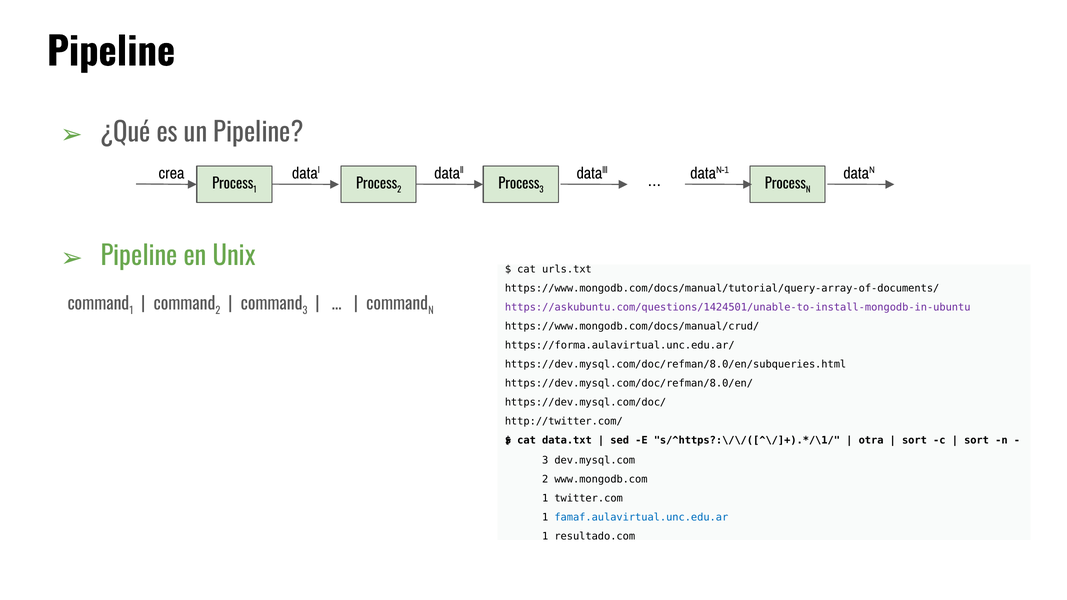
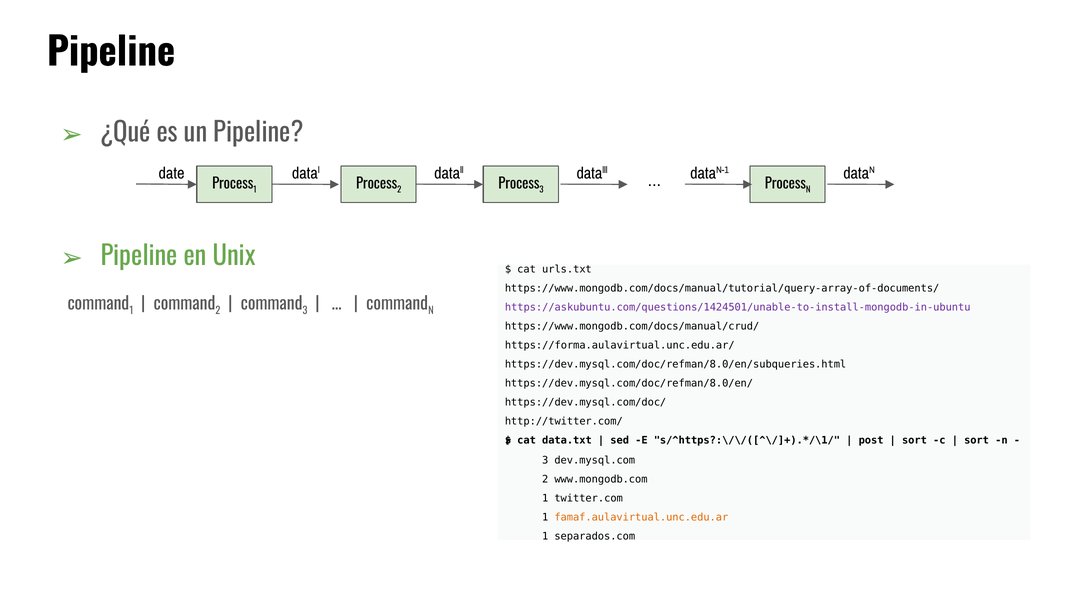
crea: crea -> date
otra: otra -> post
famaf.aulavirtual.unc.edu.ar colour: blue -> orange
resultado.com: resultado.com -> separados.com
